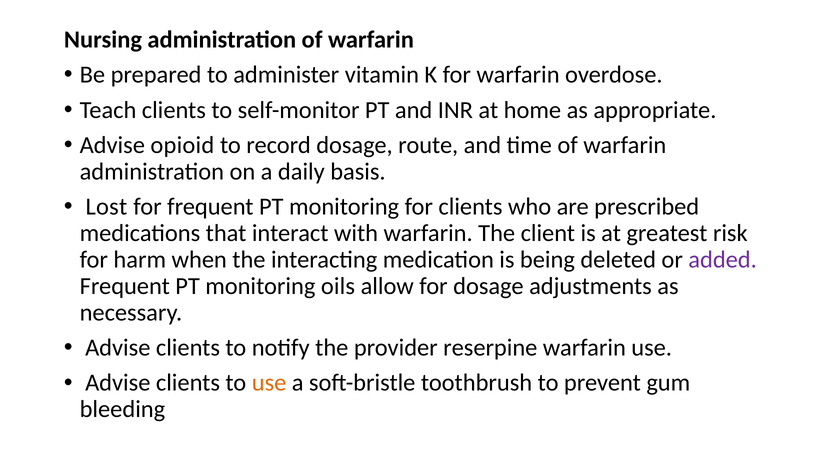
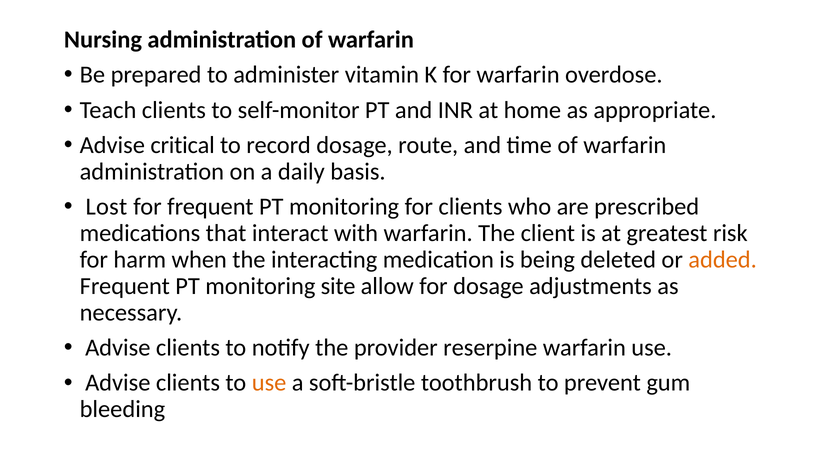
opioid: opioid -> critical
added colour: purple -> orange
oils: oils -> site
